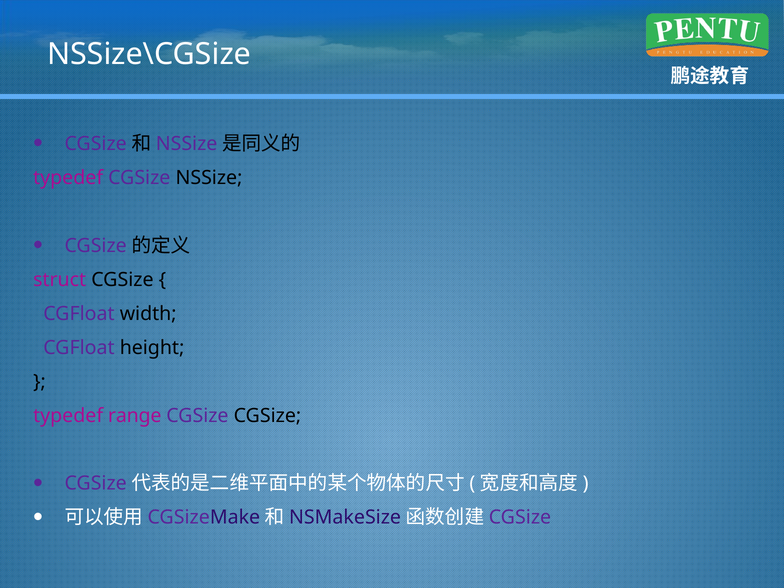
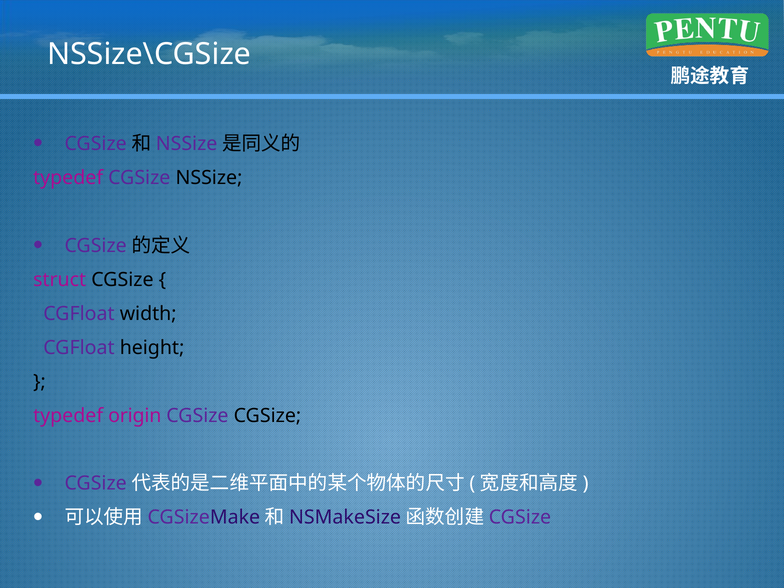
range: range -> origin
